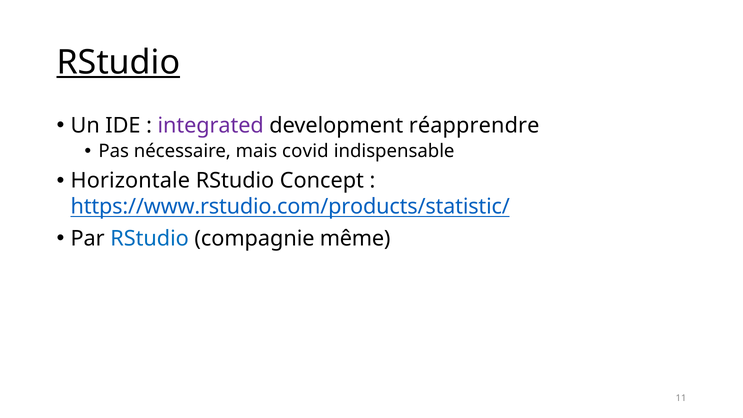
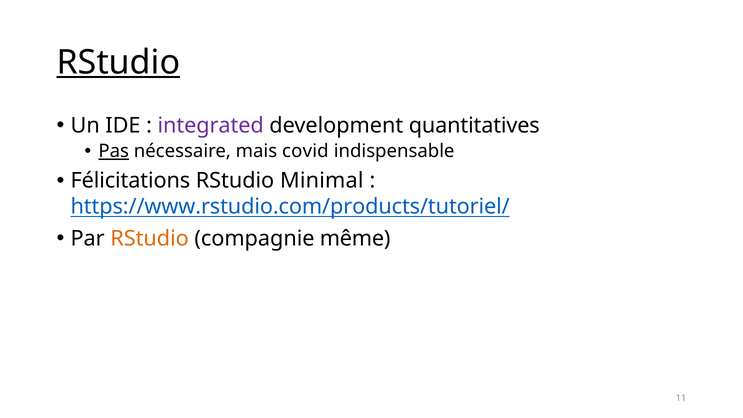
réapprendre: réapprendre -> quantitatives
Pas underline: none -> present
Horizontale: Horizontale -> Félicitations
Concept: Concept -> Minimal
https://www.rstudio.com/products/statistic/: https://www.rstudio.com/products/statistic/ -> https://www.rstudio.com/products/tutoriel/
RStudio at (150, 238) colour: blue -> orange
